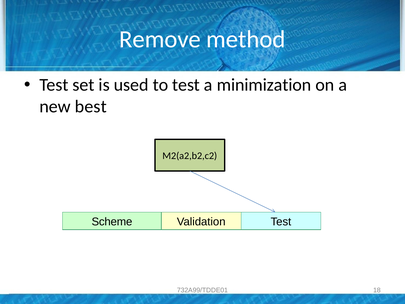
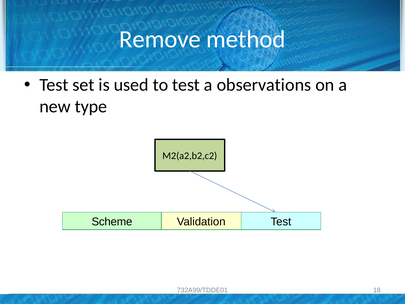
minimization: minimization -> observations
best: best -> type
